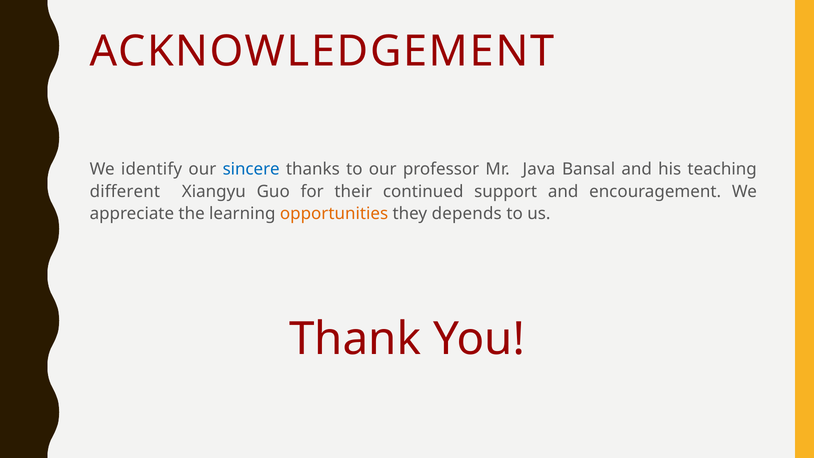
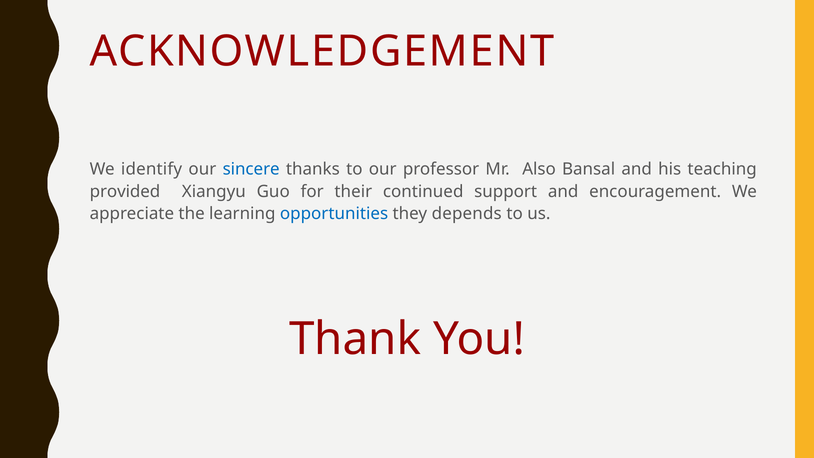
Java: Java -> Also
different: different -> provided
opportunities colour: orange -> blue
